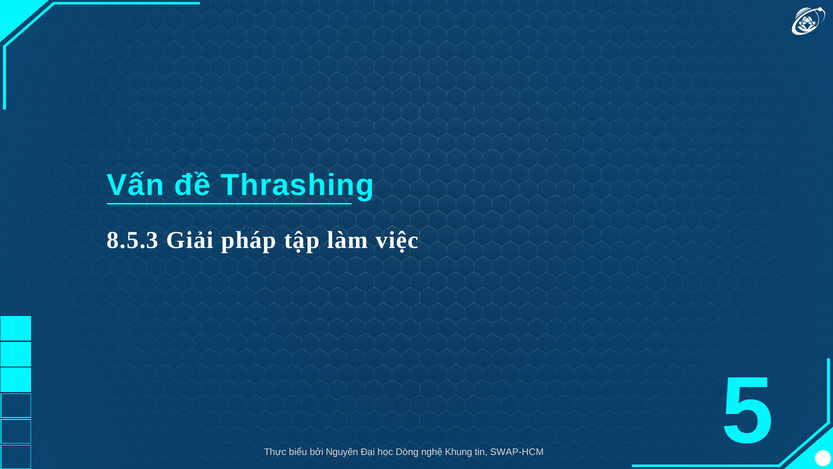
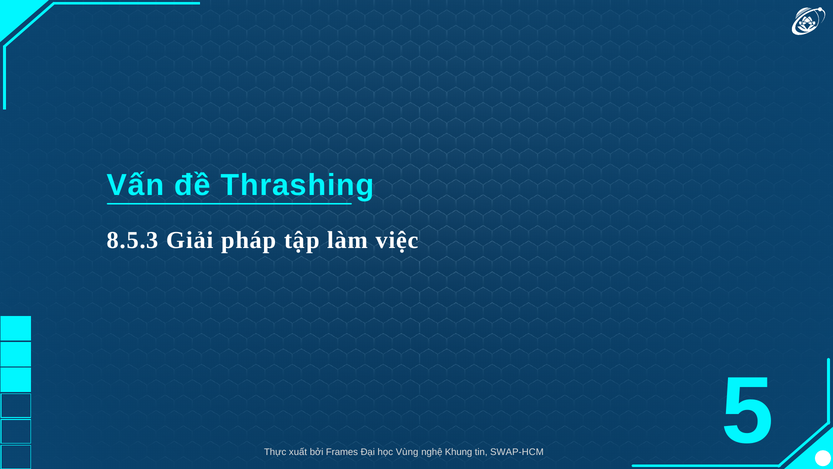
biểu: biểu -> xuất
Nguyên: Nguyên -> Frames
Dòng: Dòng -> Vùng
